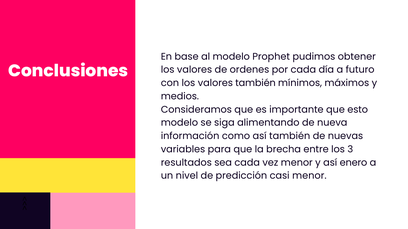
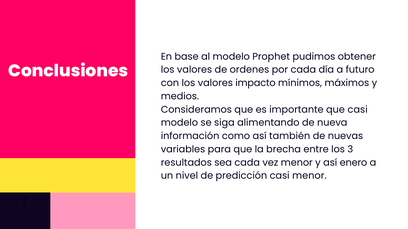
valores también: también -> impacto
esto at (358, 110): esto -> casi
